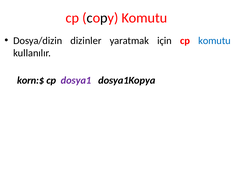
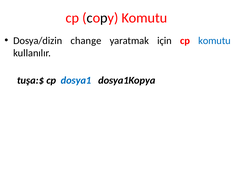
dizinler: dizinler -> change
korn:$: korn:$ -> tuşa:$
dosya1 colour: purple -> blue
